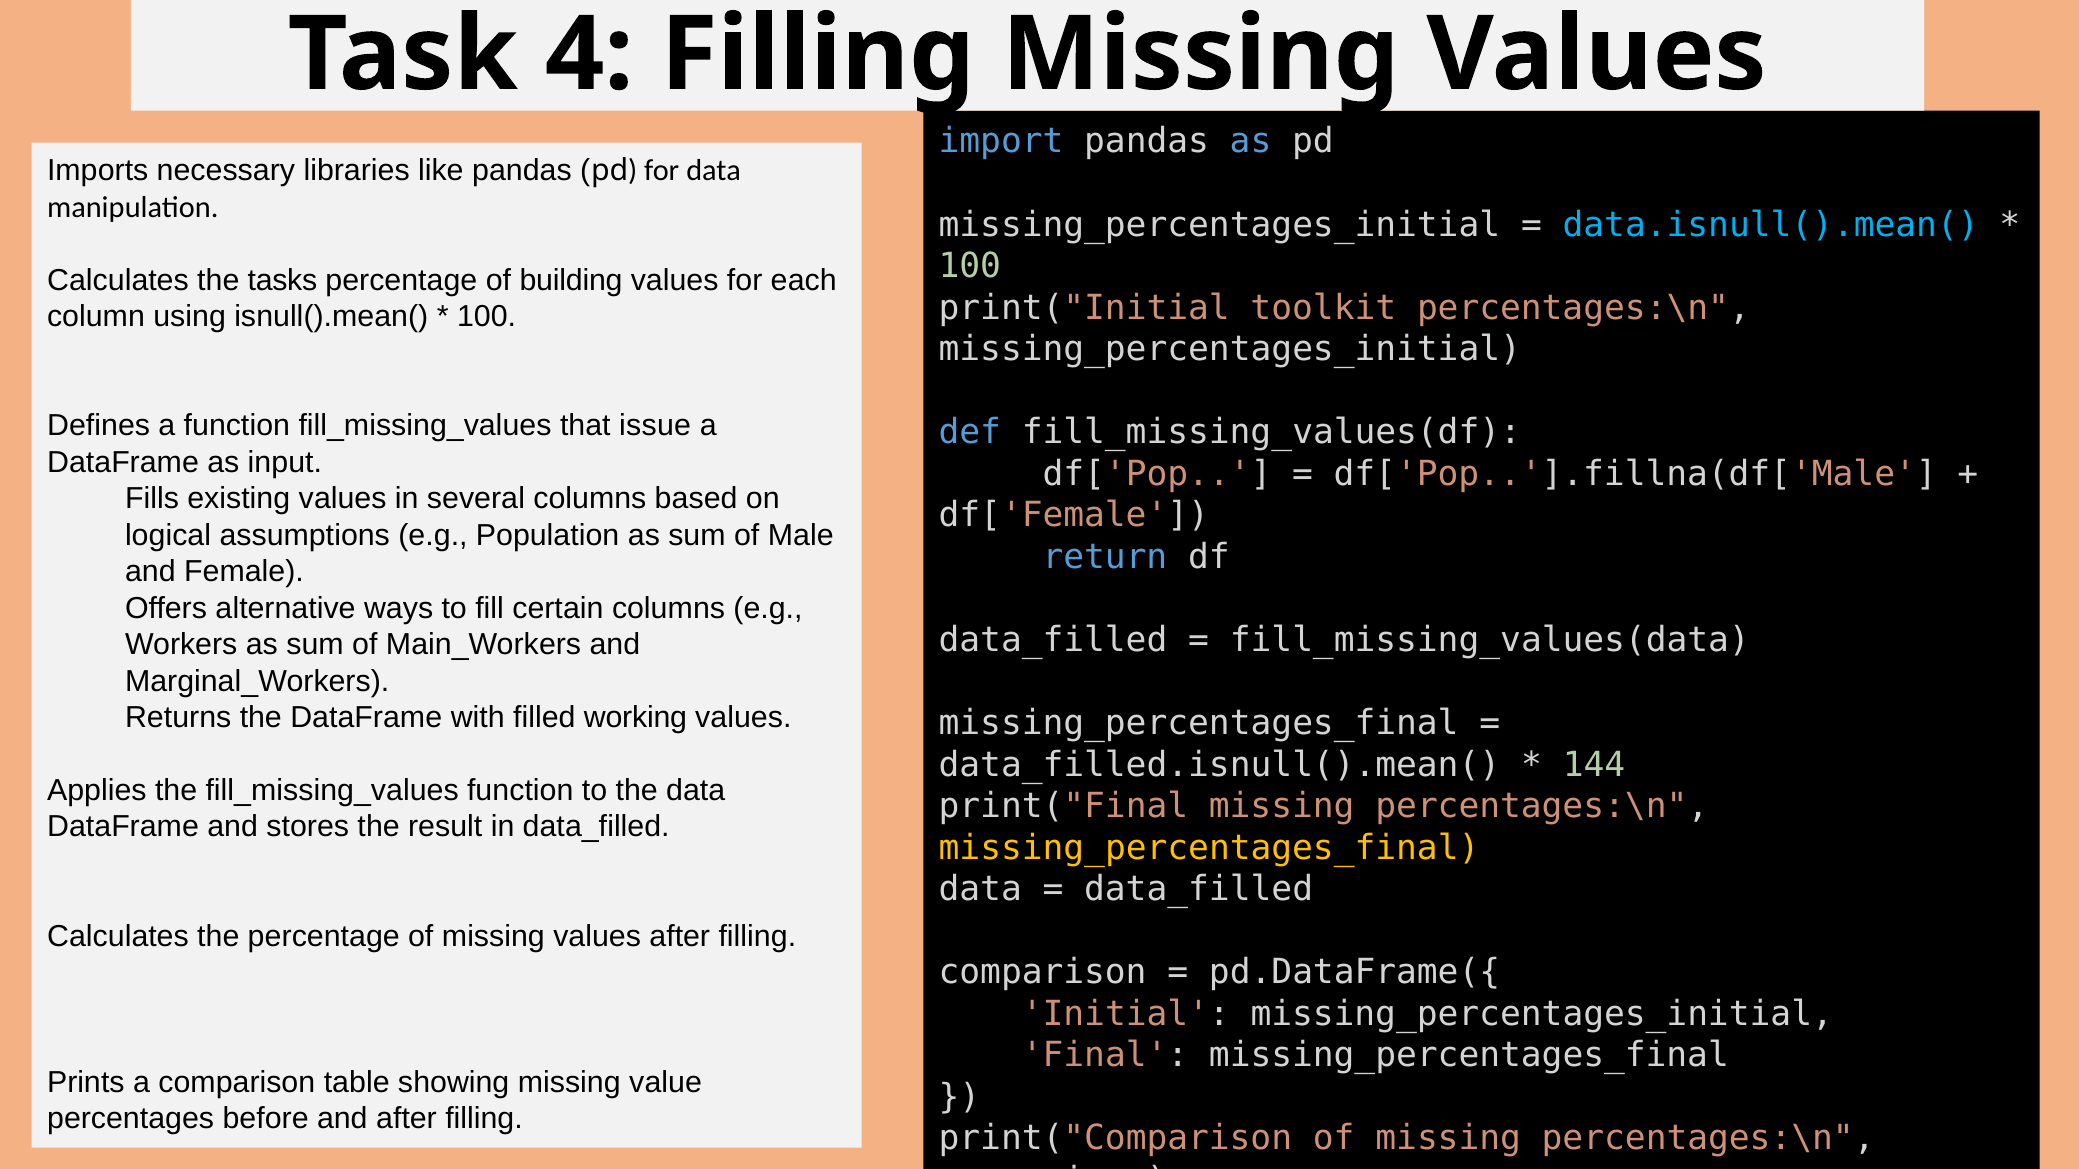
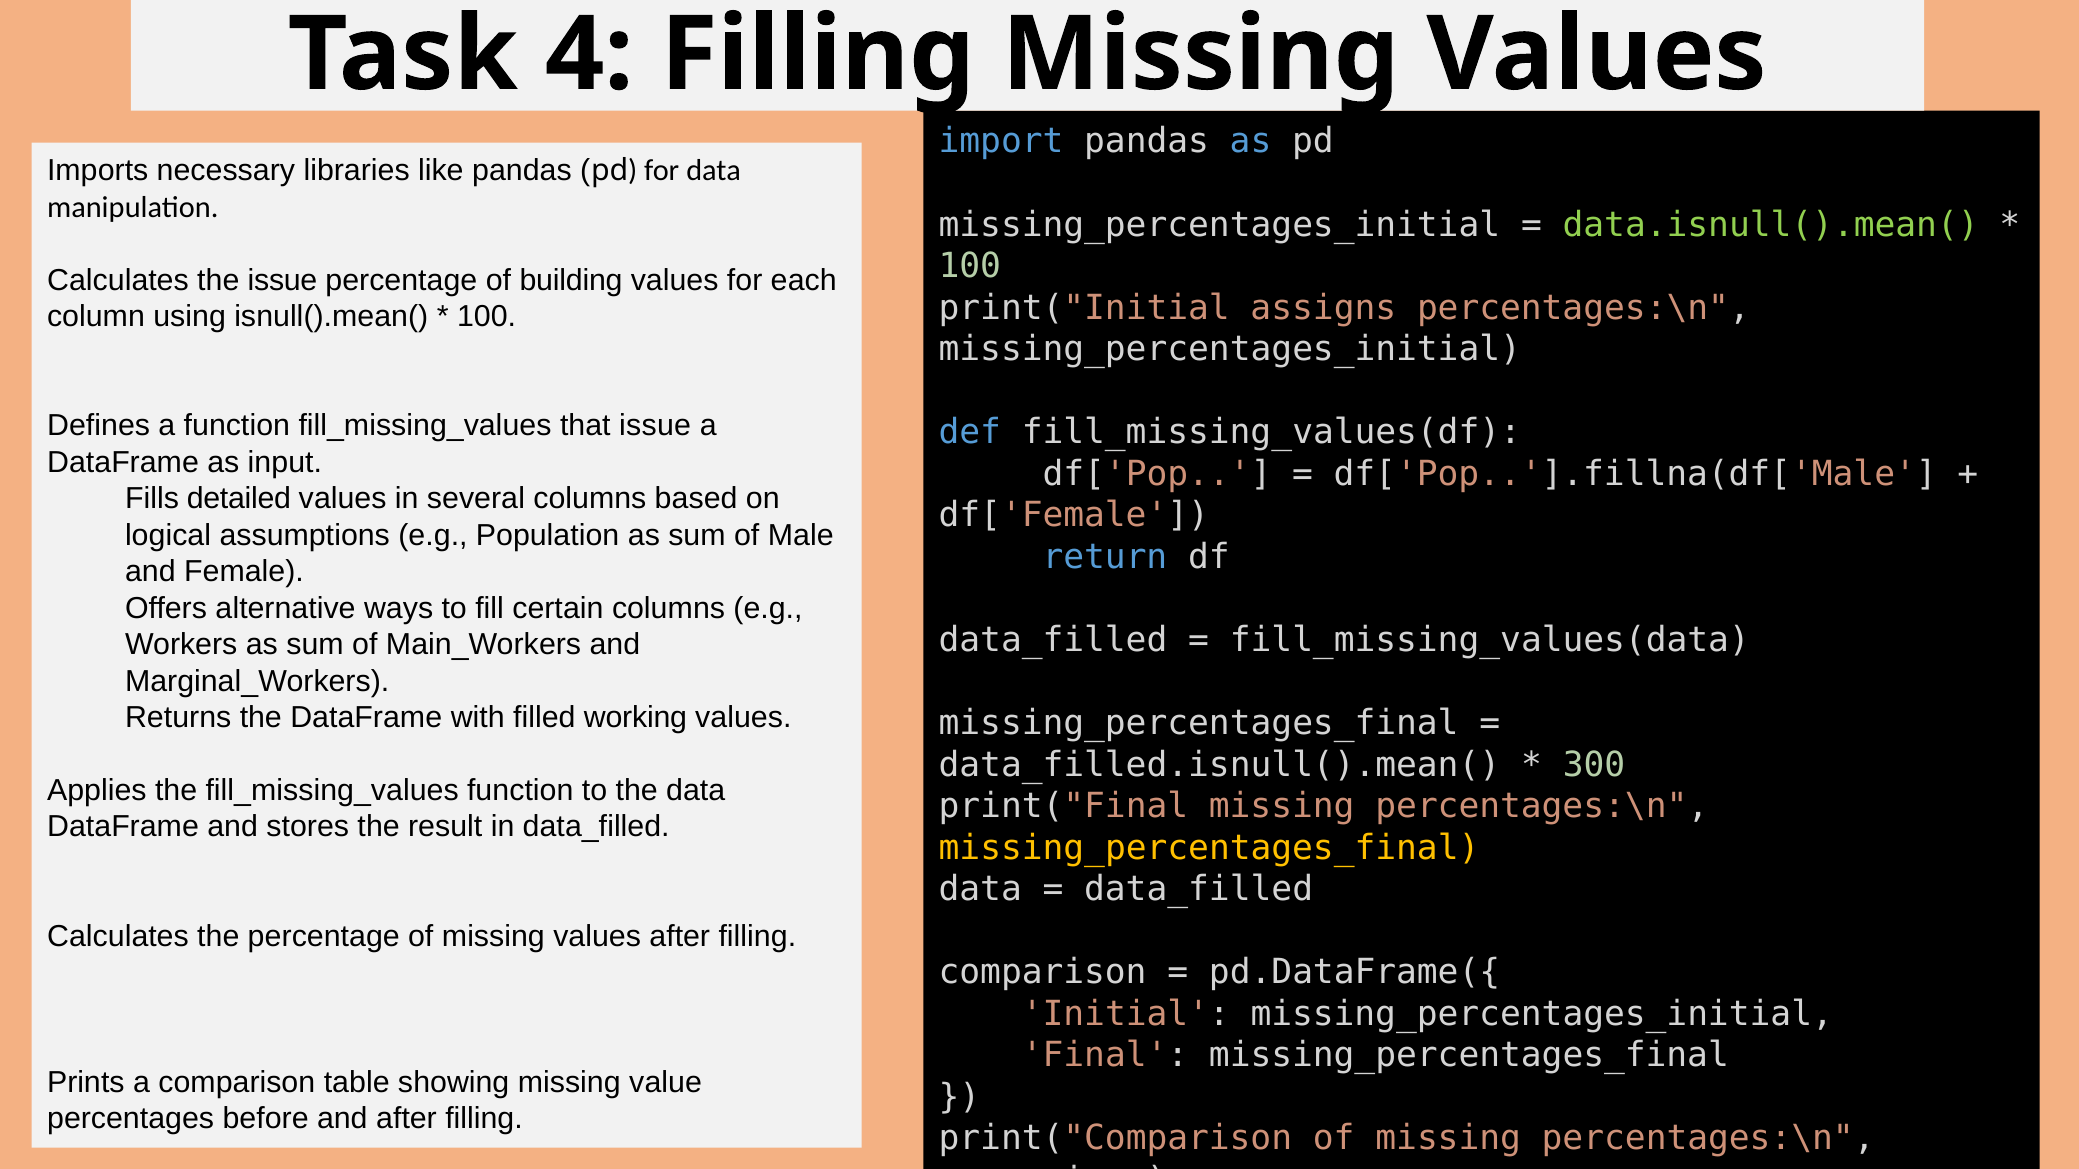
data.isnull().mean( colour: light blue -> light green
the tasks: tasks -> issue
toolkit: toolkit -> assigns
existing: existing -> detailed
144: 144 -> 300
